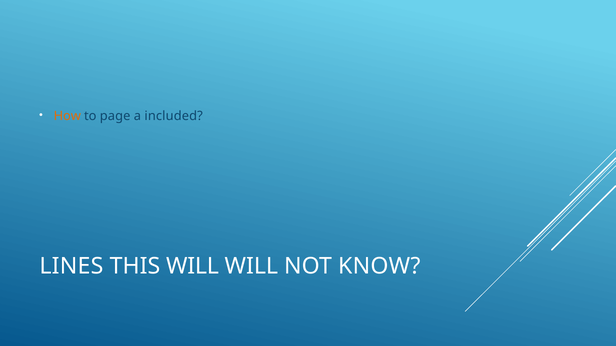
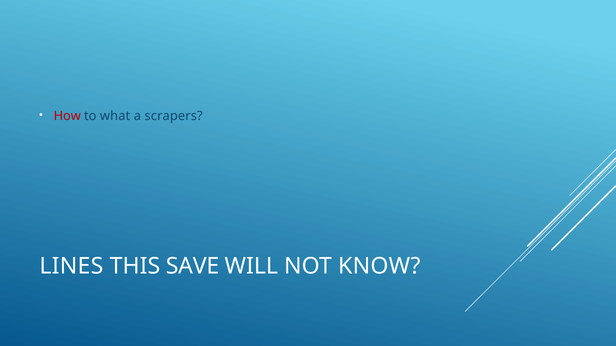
How colour: orange -> red
page: page -> what
included: included -> scrapers
THIS WILL: WILL -> SAVE
